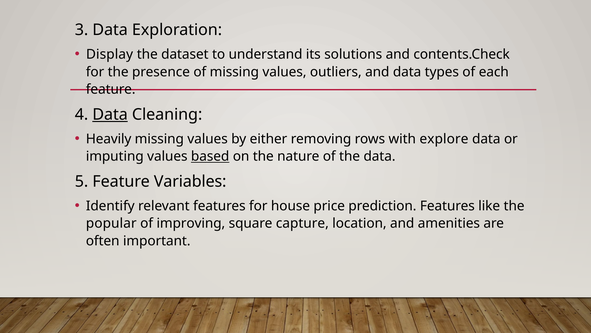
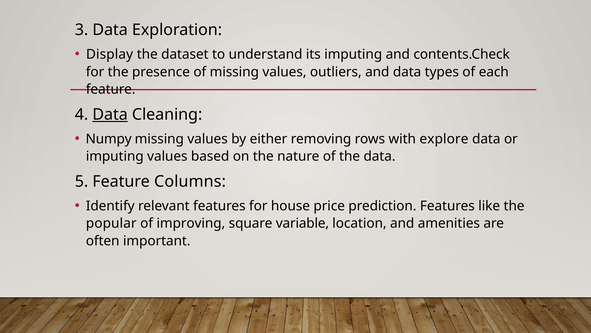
its solutions: solutions -> imputing
Heavily: Heavily -> Numpy
based underline: present -> none
Variables: Variables -> Columns
capture: capture -> variable
